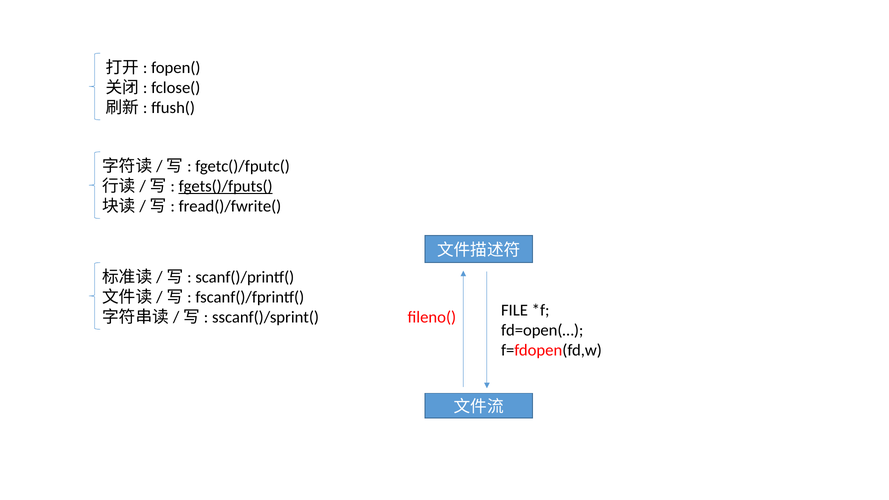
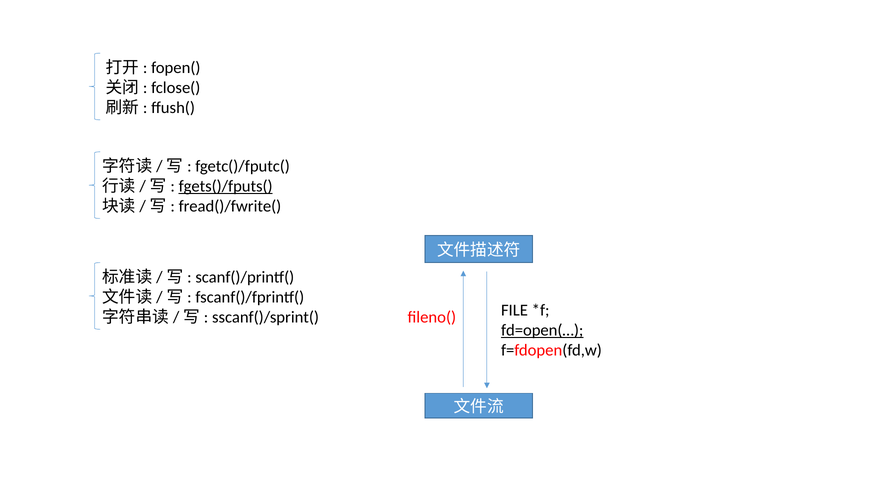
fd=open(… underline: none -> present
